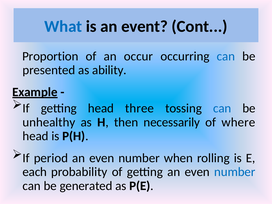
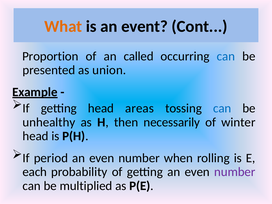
What colour: blue -> orange
occur: occur -> called
ability: ability -> union
three: three -> areas
where: where -> winter
number at (235, 172) colour: blue -> purple
generated: generated -> multiplied
